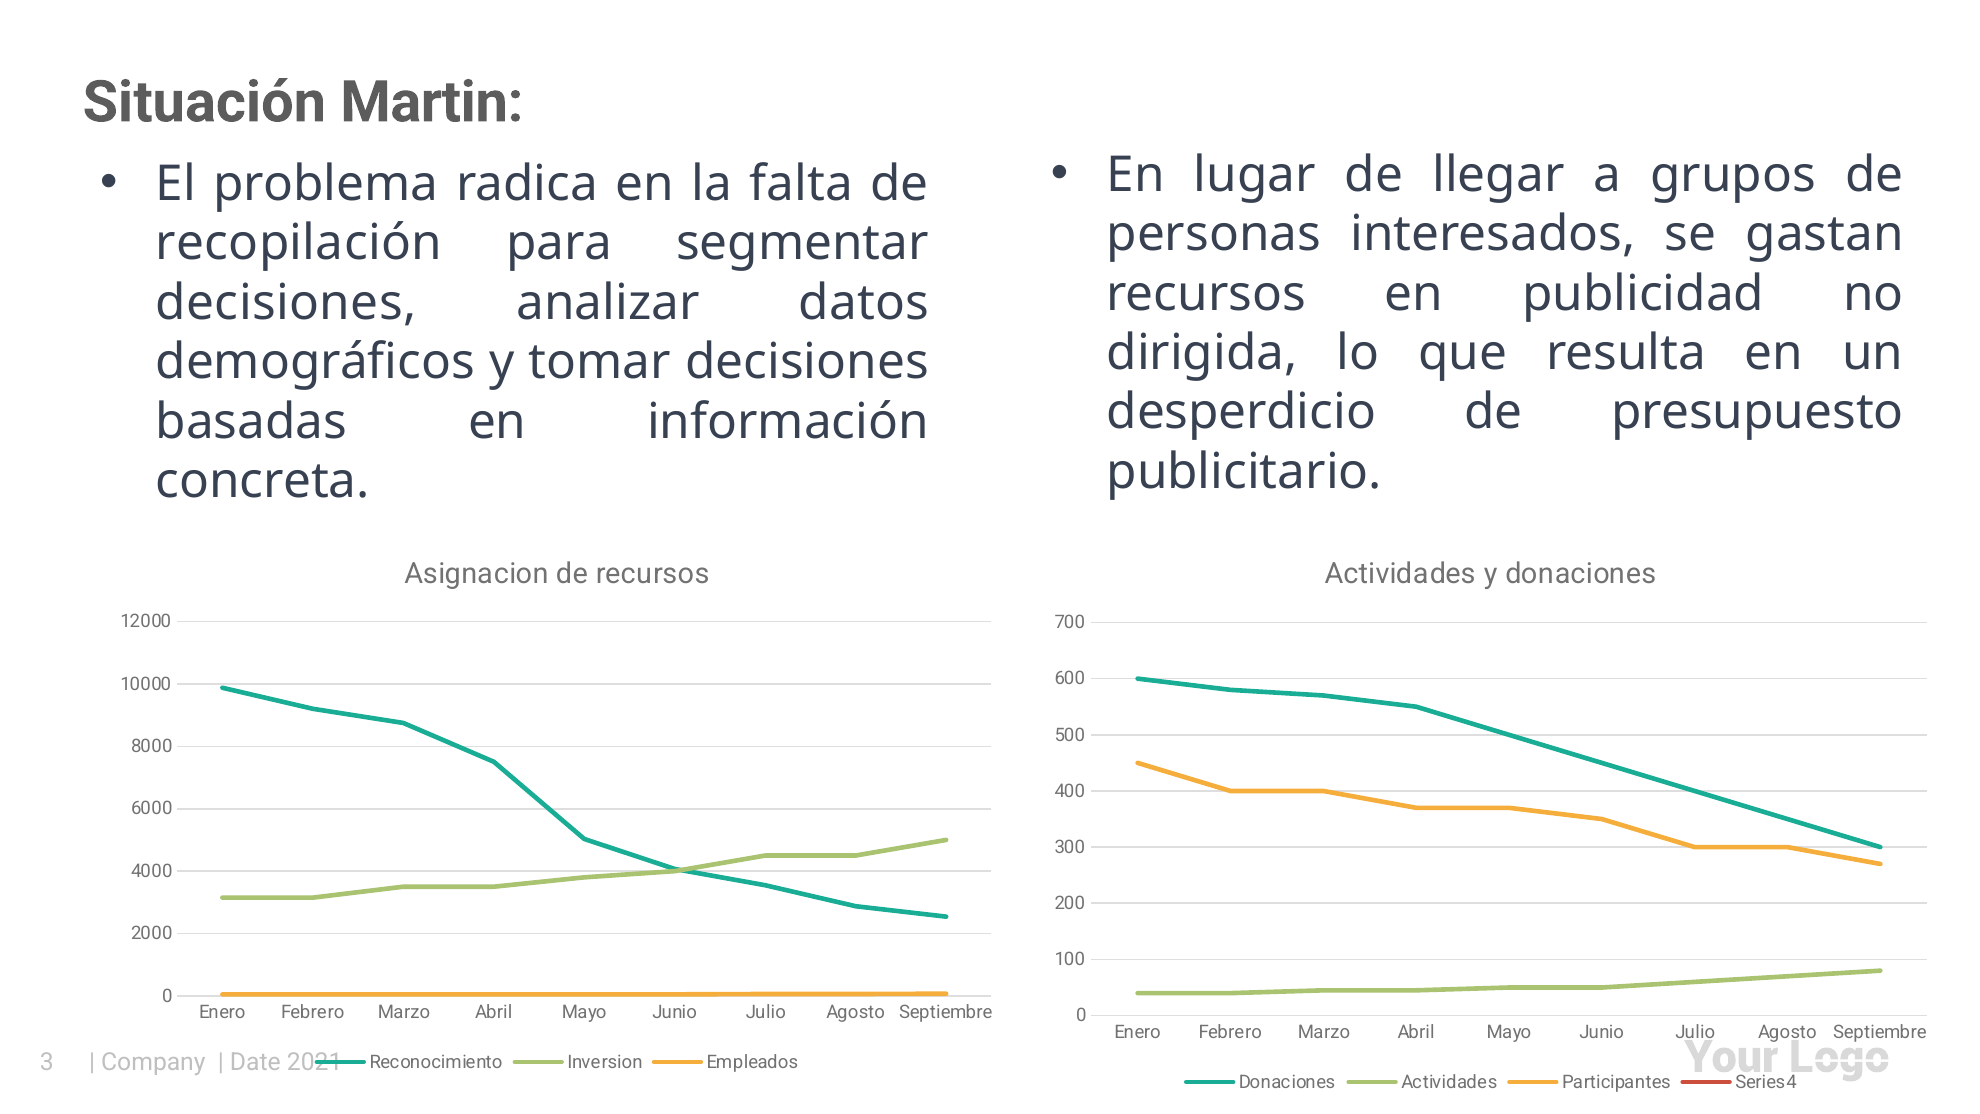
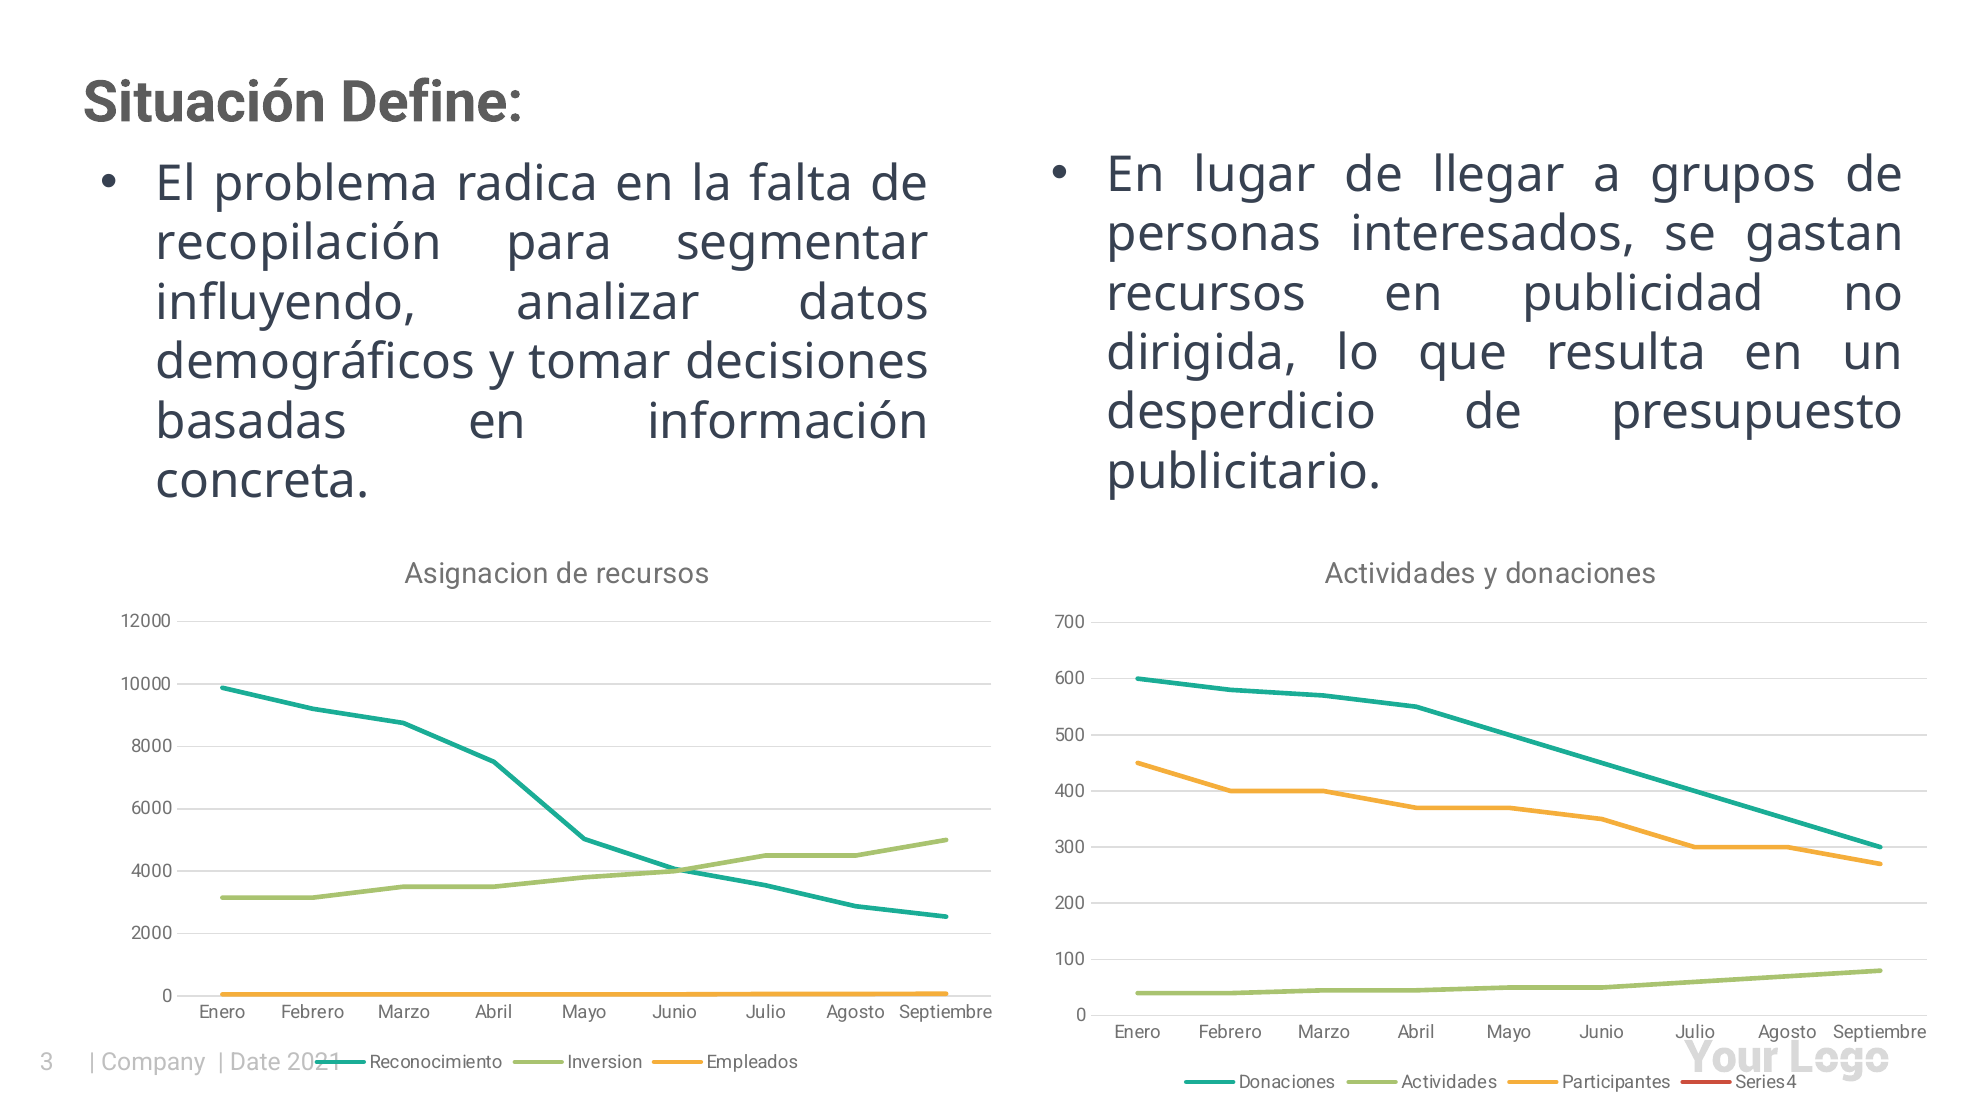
Situación Martin: Martin -> Define
decisiones at (286, 303): decisiones -> influyendo
